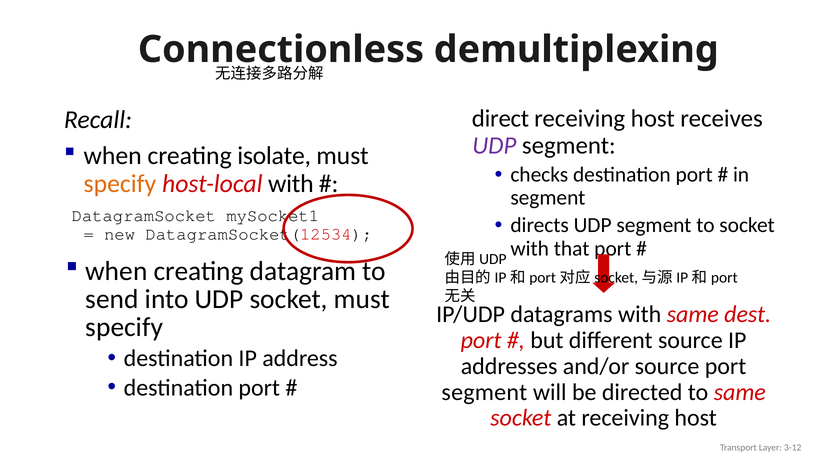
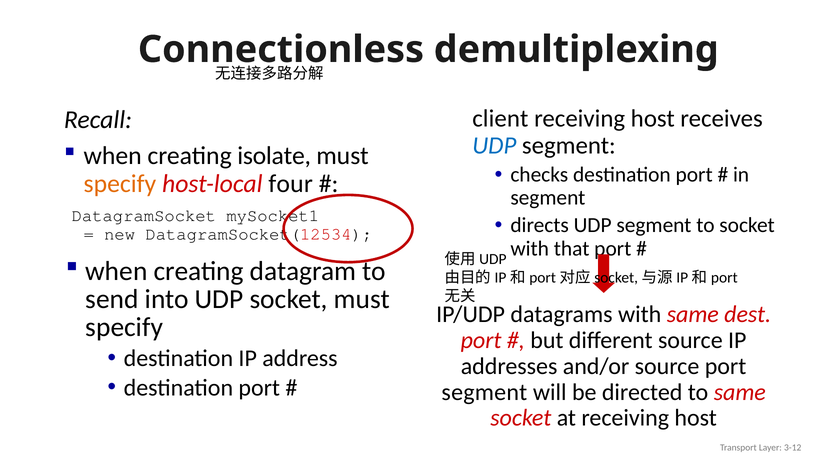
direct: direct -> client
UDP at (494, 145) colour: purple -> blue
host-local with: with -> four
